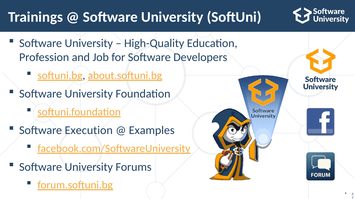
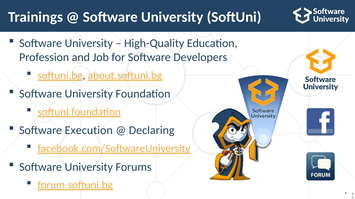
Examples: Examples -> Declaring
